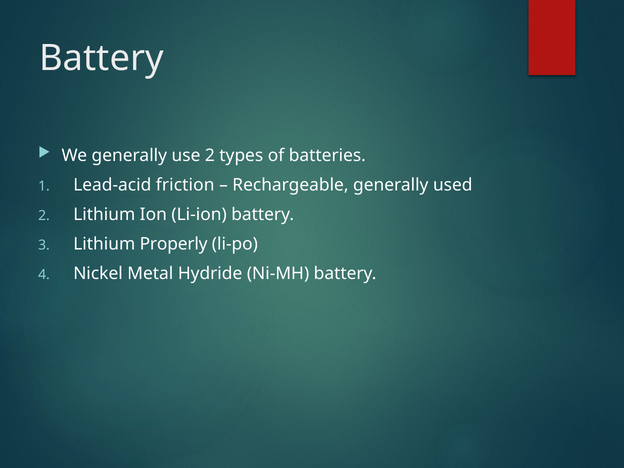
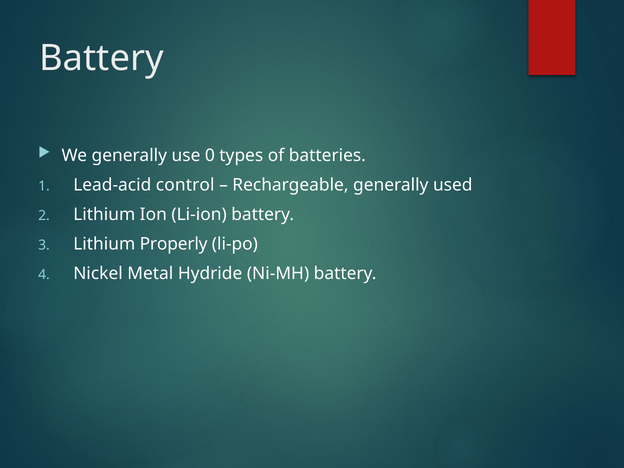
use 2: 2 -> 0
friction: friction -> control
